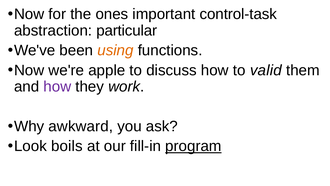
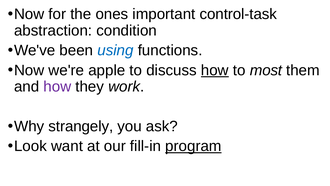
particular: particular -> condition
using colour: orange -> blue
how at (215, 70) underline: none -> present
valid: valid -> most
awkward: awkward -> strangely
boils: boils -> want
